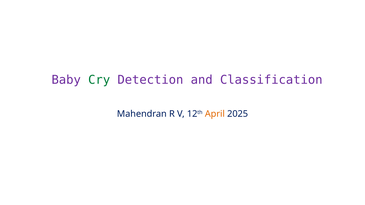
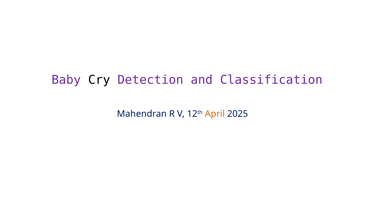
Cry colour: green -> black
